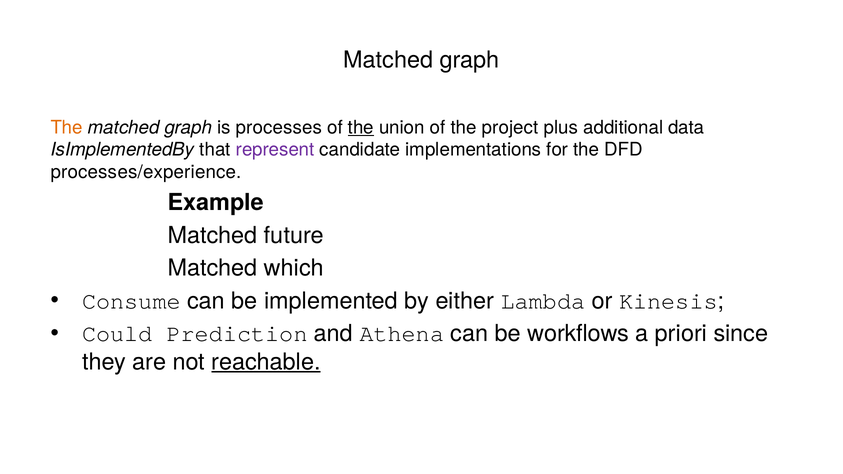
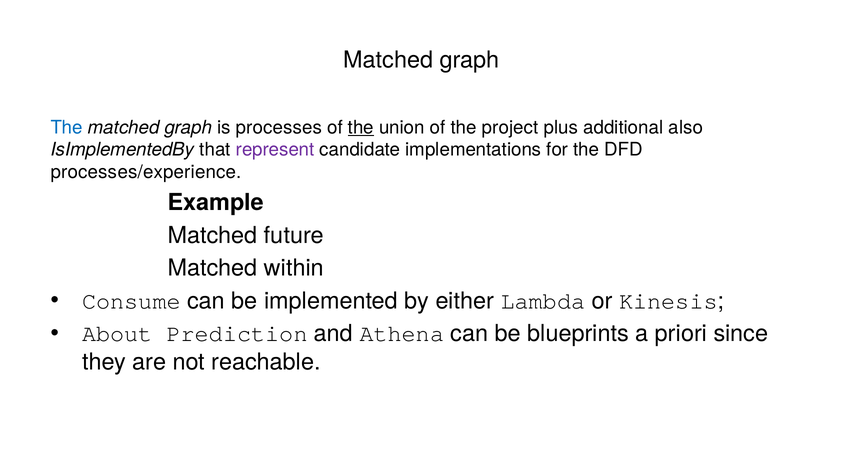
The at (67, 127) colour: orange -> blue
data: data -> also
which: which -> within
Could: Could -> About
workflows: workflows -> blueprints
reachable underline: present -> none
